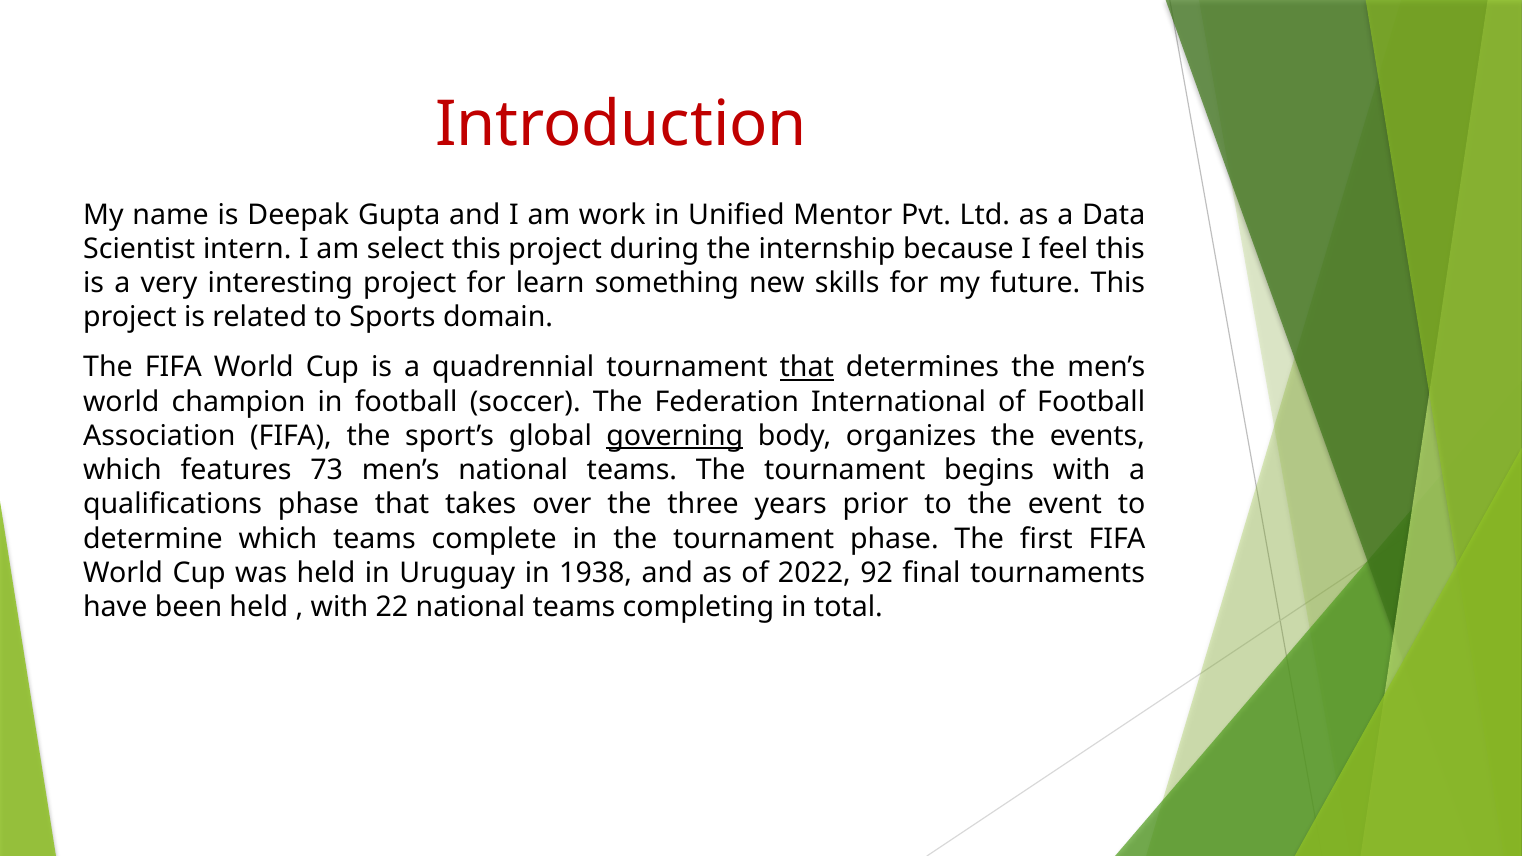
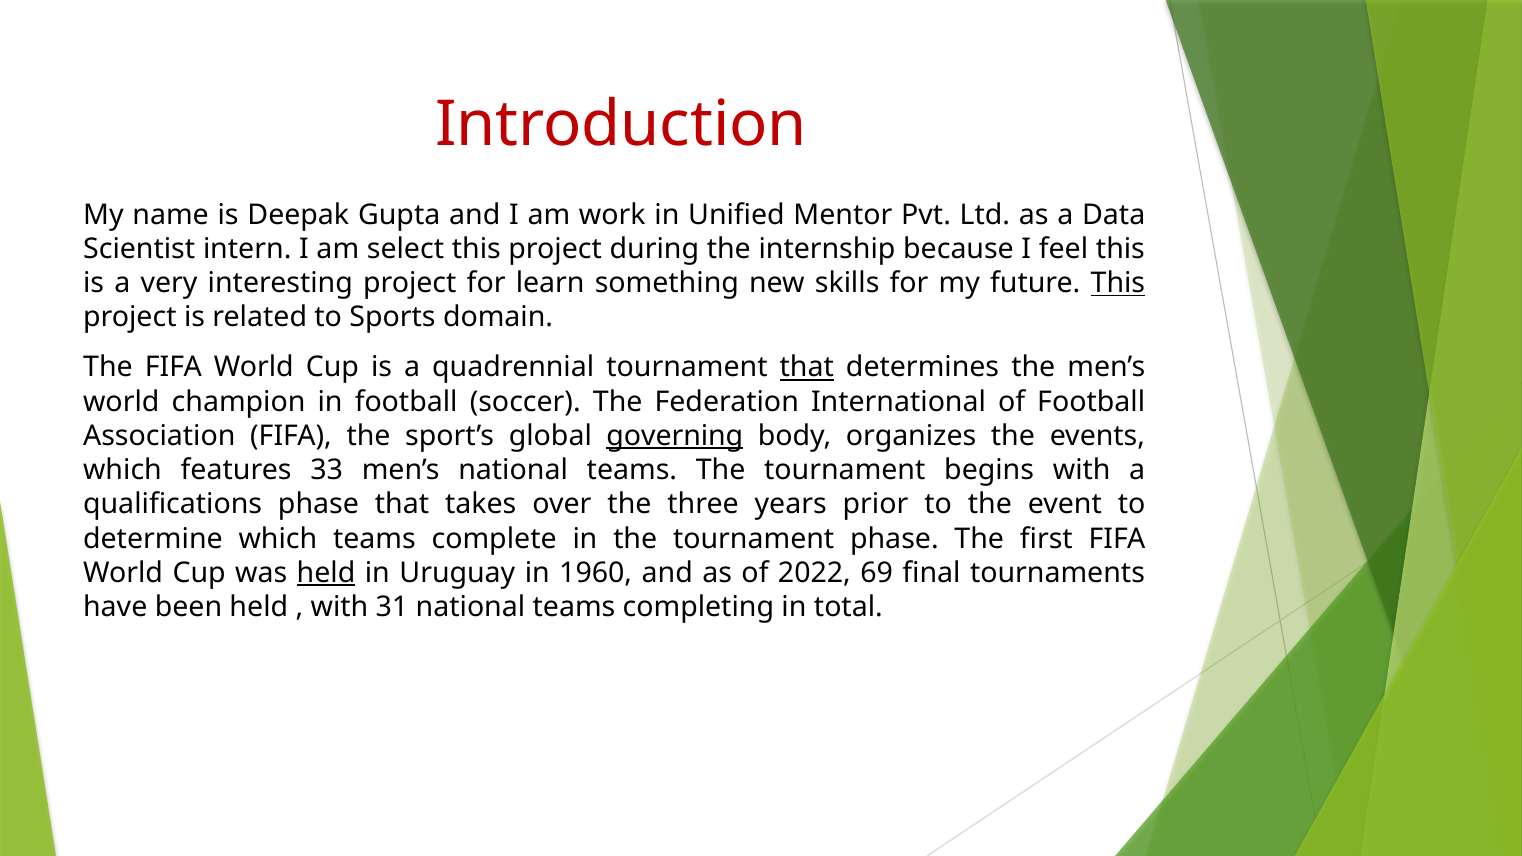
This at (1118, 283) underline: none -> present
73: 73 -> 33
held at (326, 573) underline: none -> present
1938: 1938 -> 1960
92: 92 -> 69
22: 22 -> 31
